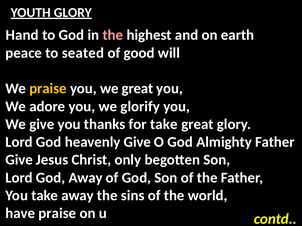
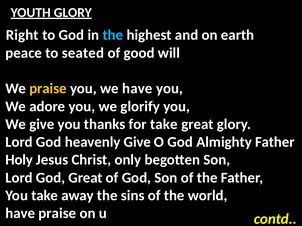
Hand: Hand -> Right
the at (113, 35) colour: pink -> light blue
we great: great -> have
Give at (19, 160): Give -> Holy
God Away: Away -> Great
